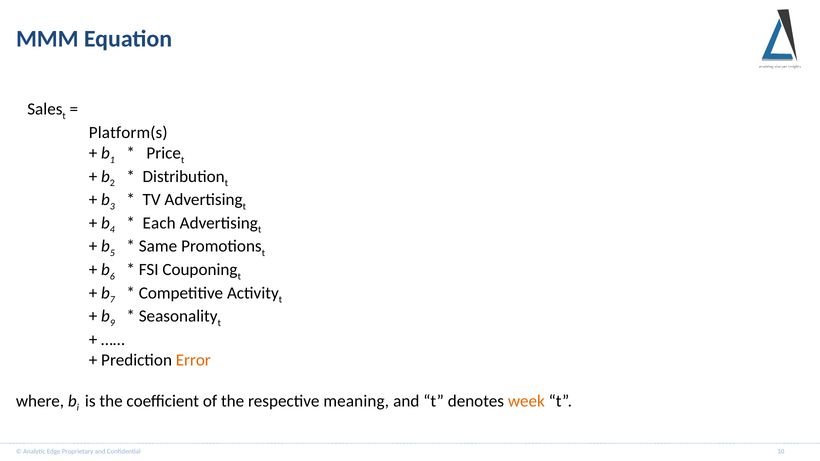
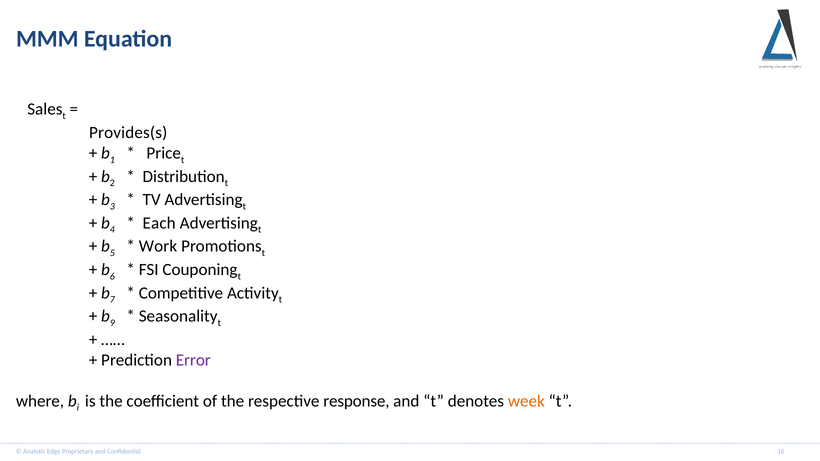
Platform(s: Platform(s -> Provides(s
Same: Same -> Work
Error colour: orange -> purple
meaning: meaning -> response
